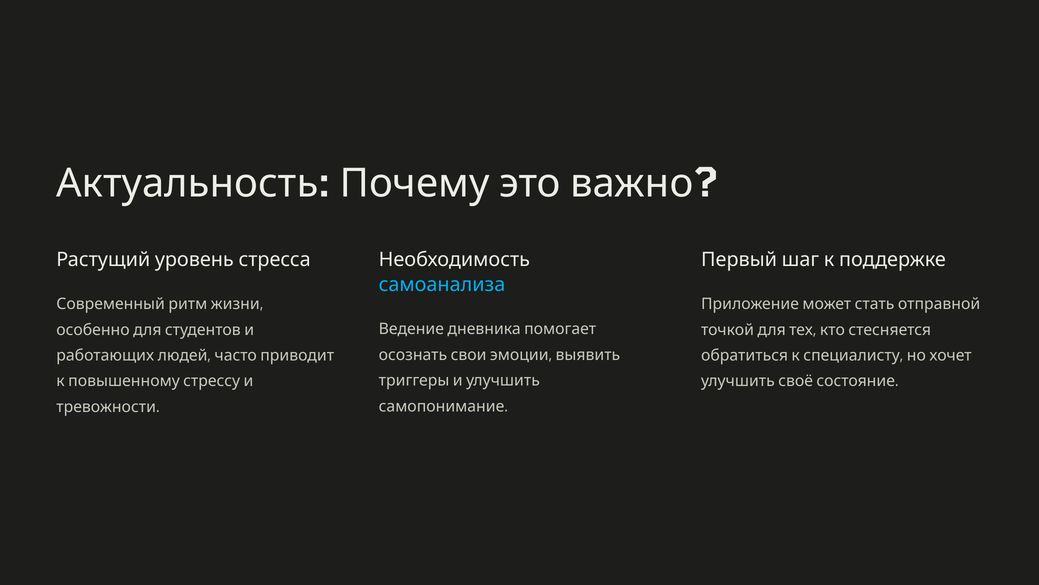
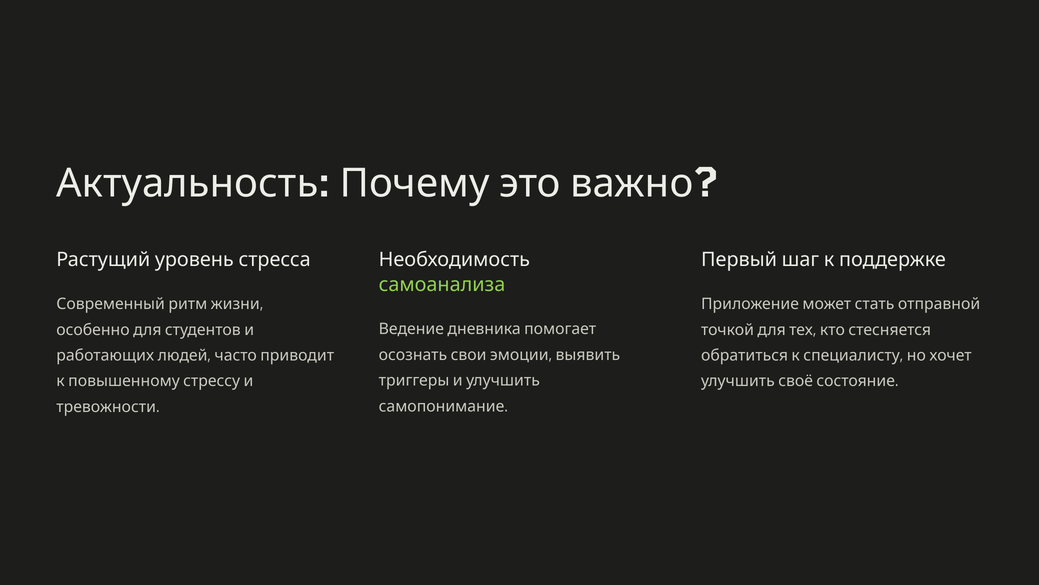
самоанализа colour: light blue -> light green
